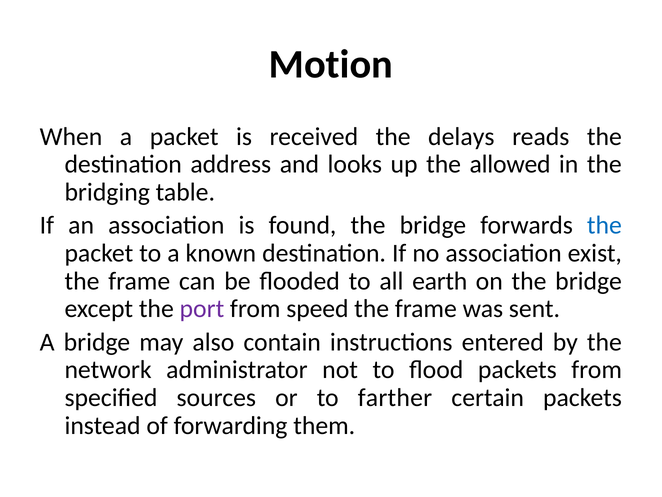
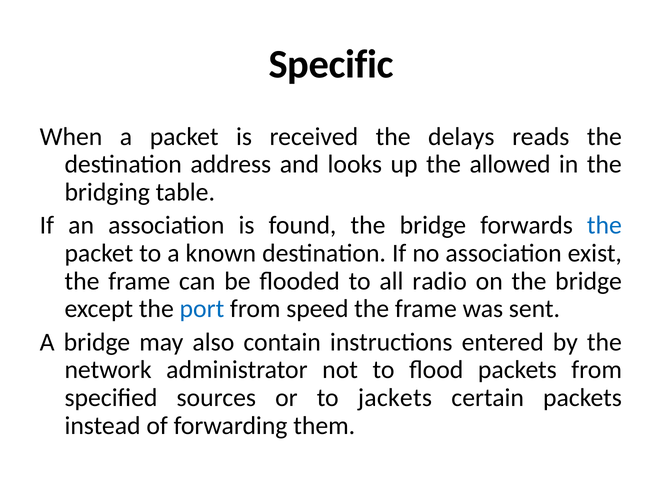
Motion: Motion -> Specific
earth: earth -> radio
port colour: purple -> blue
farther: farther -> jackets
